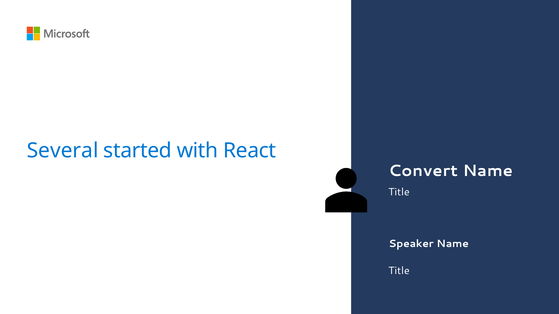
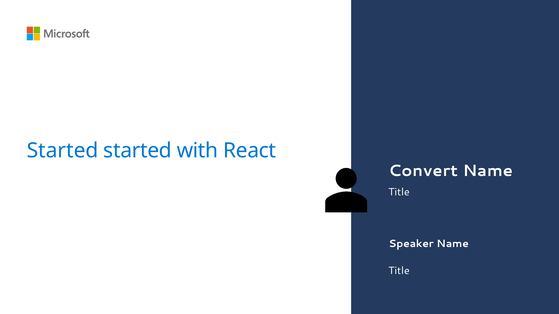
Several at (63, 151): Several -> Started
